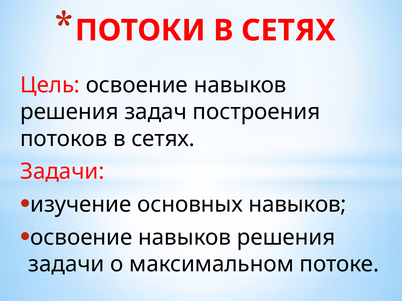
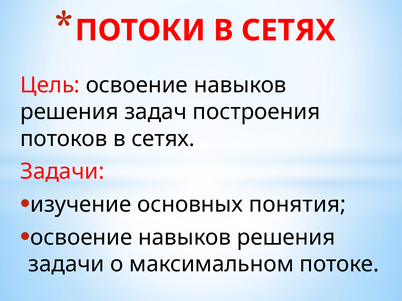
основных навыков: навыков -> понятия
